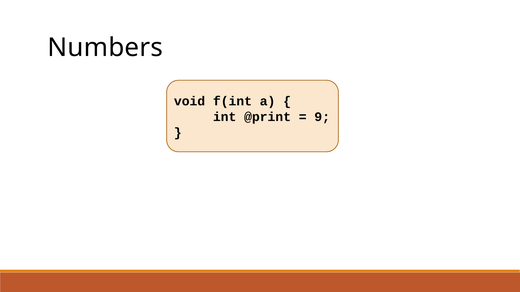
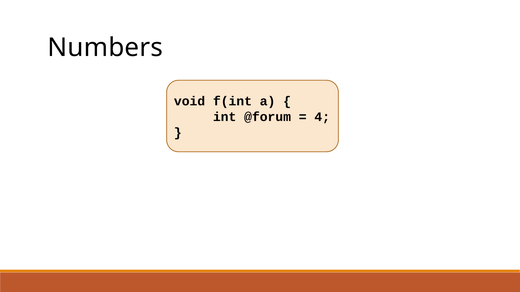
@print: @print -> @forum
9: 9 -> 4
